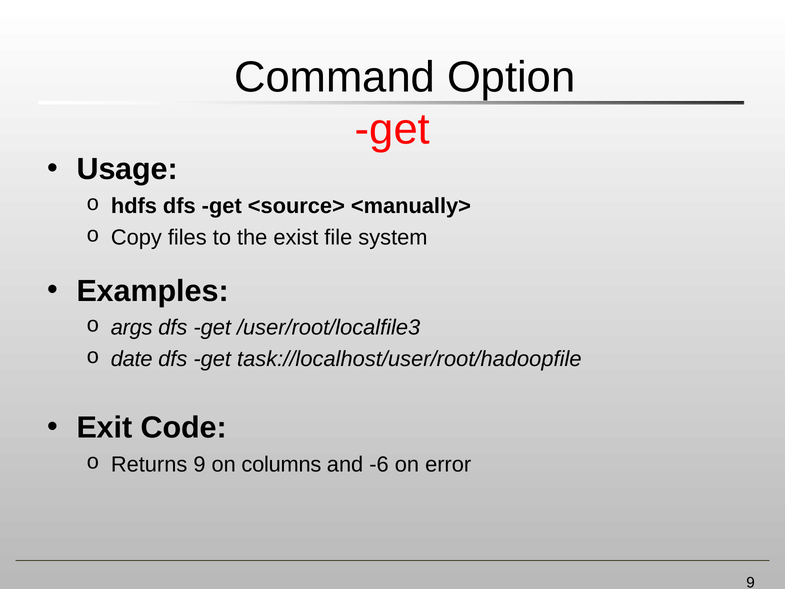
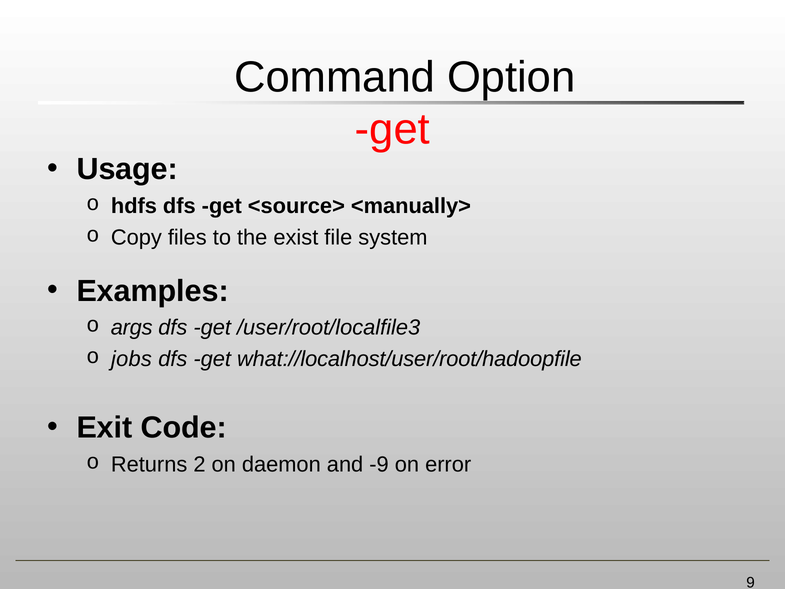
date: date -> jobs
task://localhost/user/root/hadoopfile: task://localhost/user/root/hadoopfile -> what://localhost/user/root/hadoopfile
Returns 9: 9 -> 2
columns: columns -> daemon
-6: -6 -> -9
